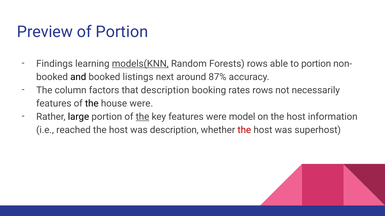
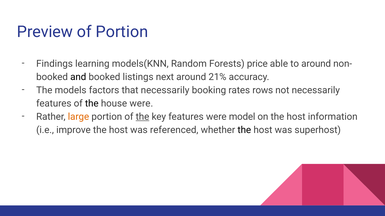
models(KNN underline: present -> none
Forests rows: rows -> price
to portion: portion -> around
87%: 87% -> 21%
column: column -> models
that description: description -> necessarily
large colour: black -> orange
reached: reached -> improve
was description: description -> referenced
the at (244, 130) colour: red -> black
